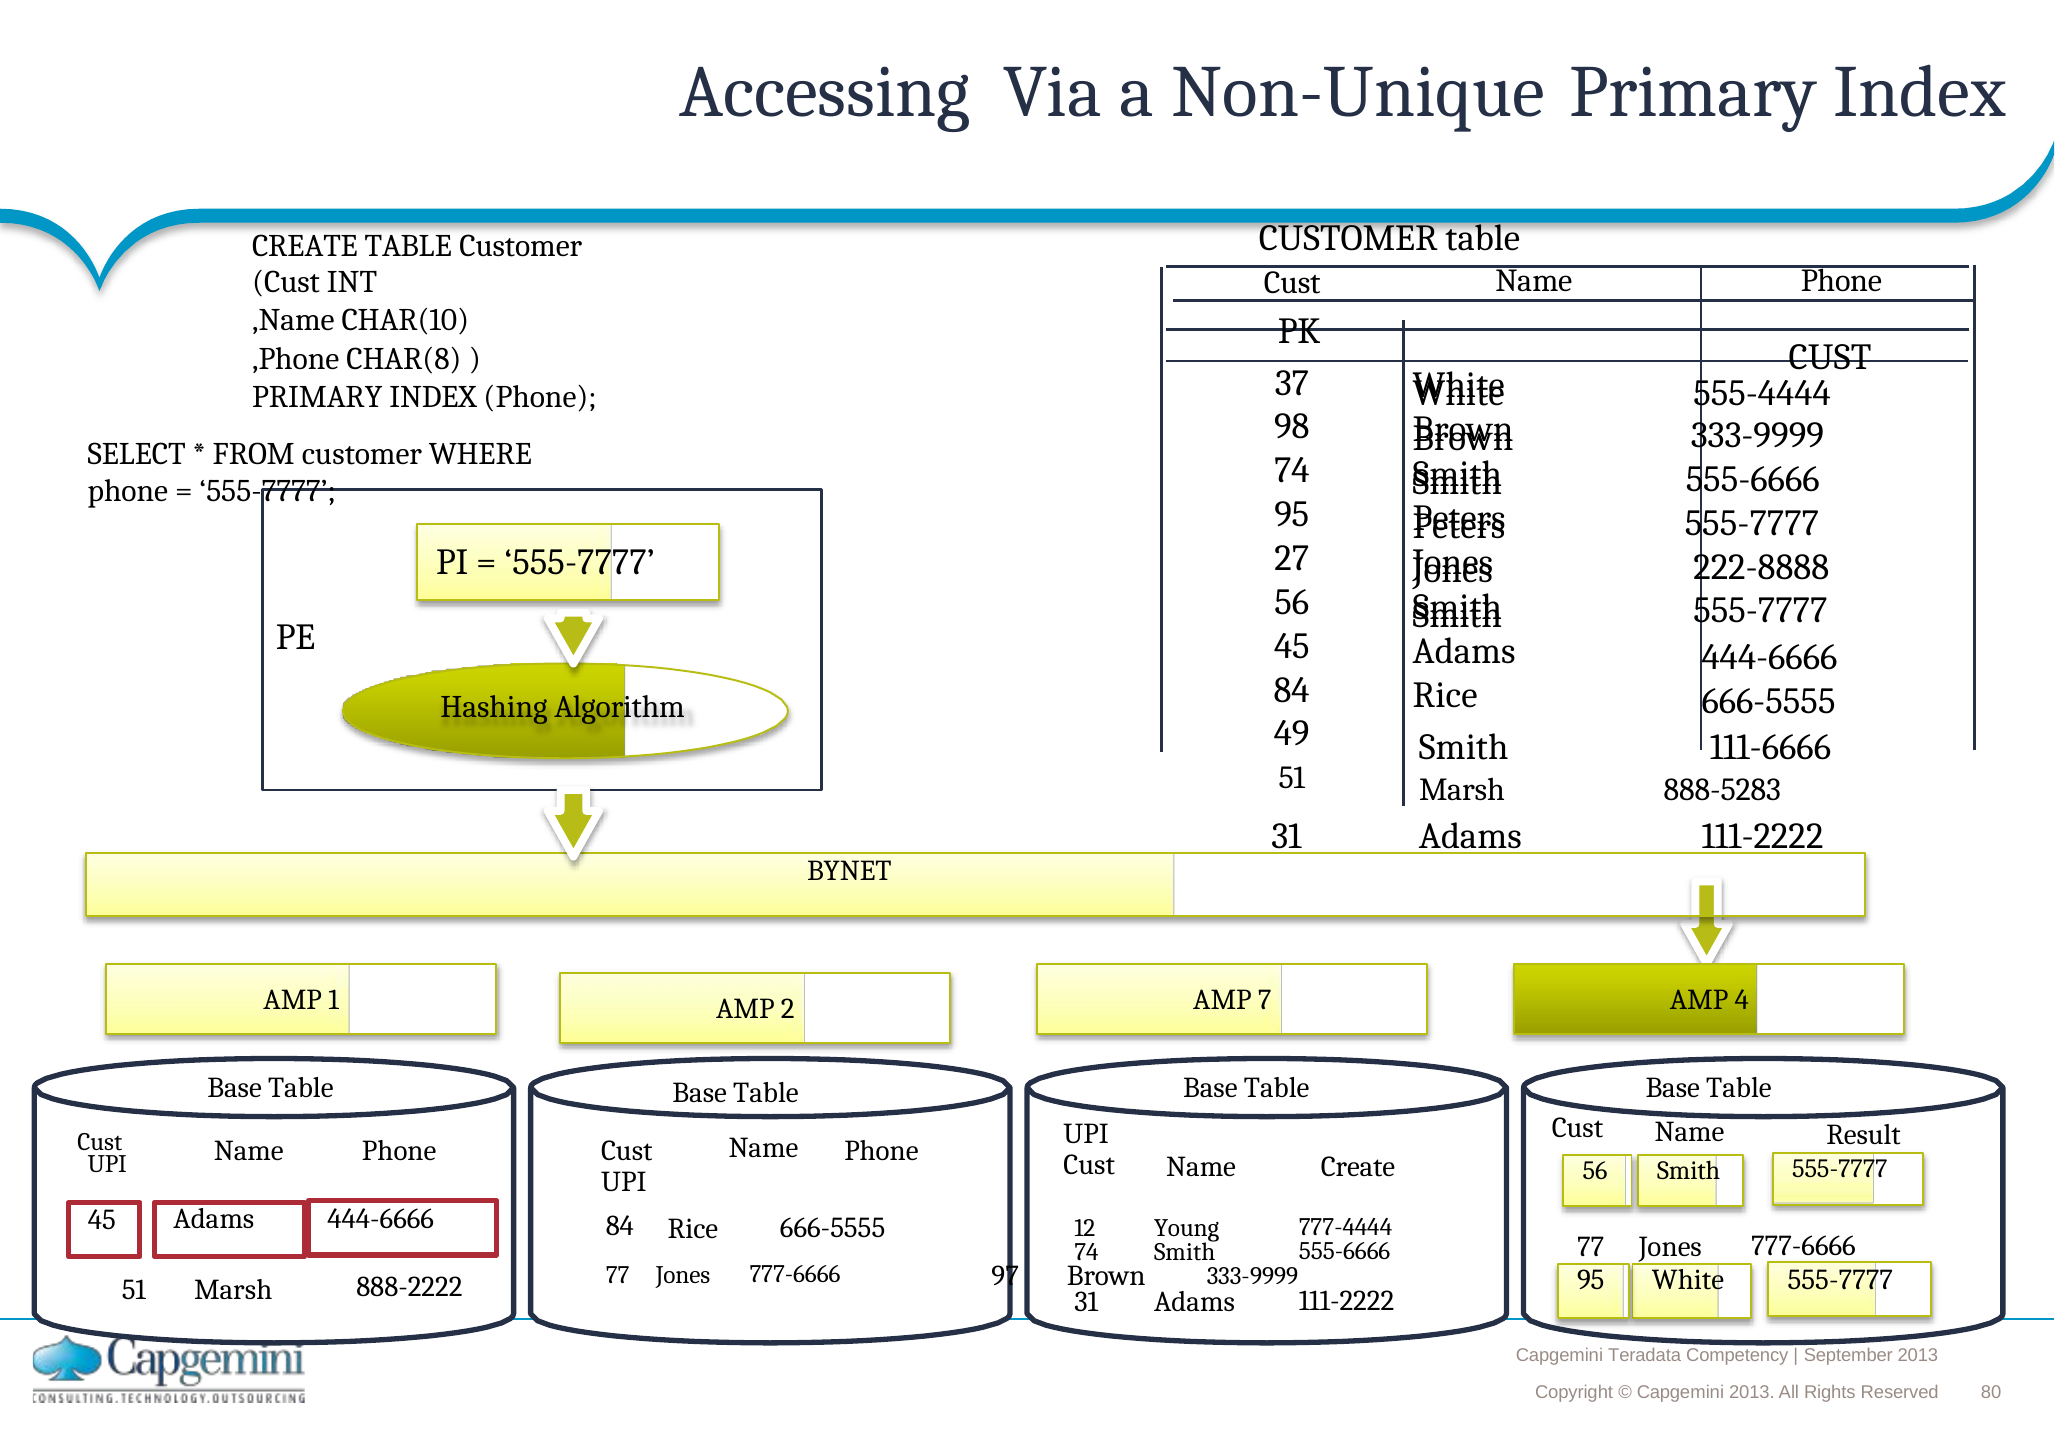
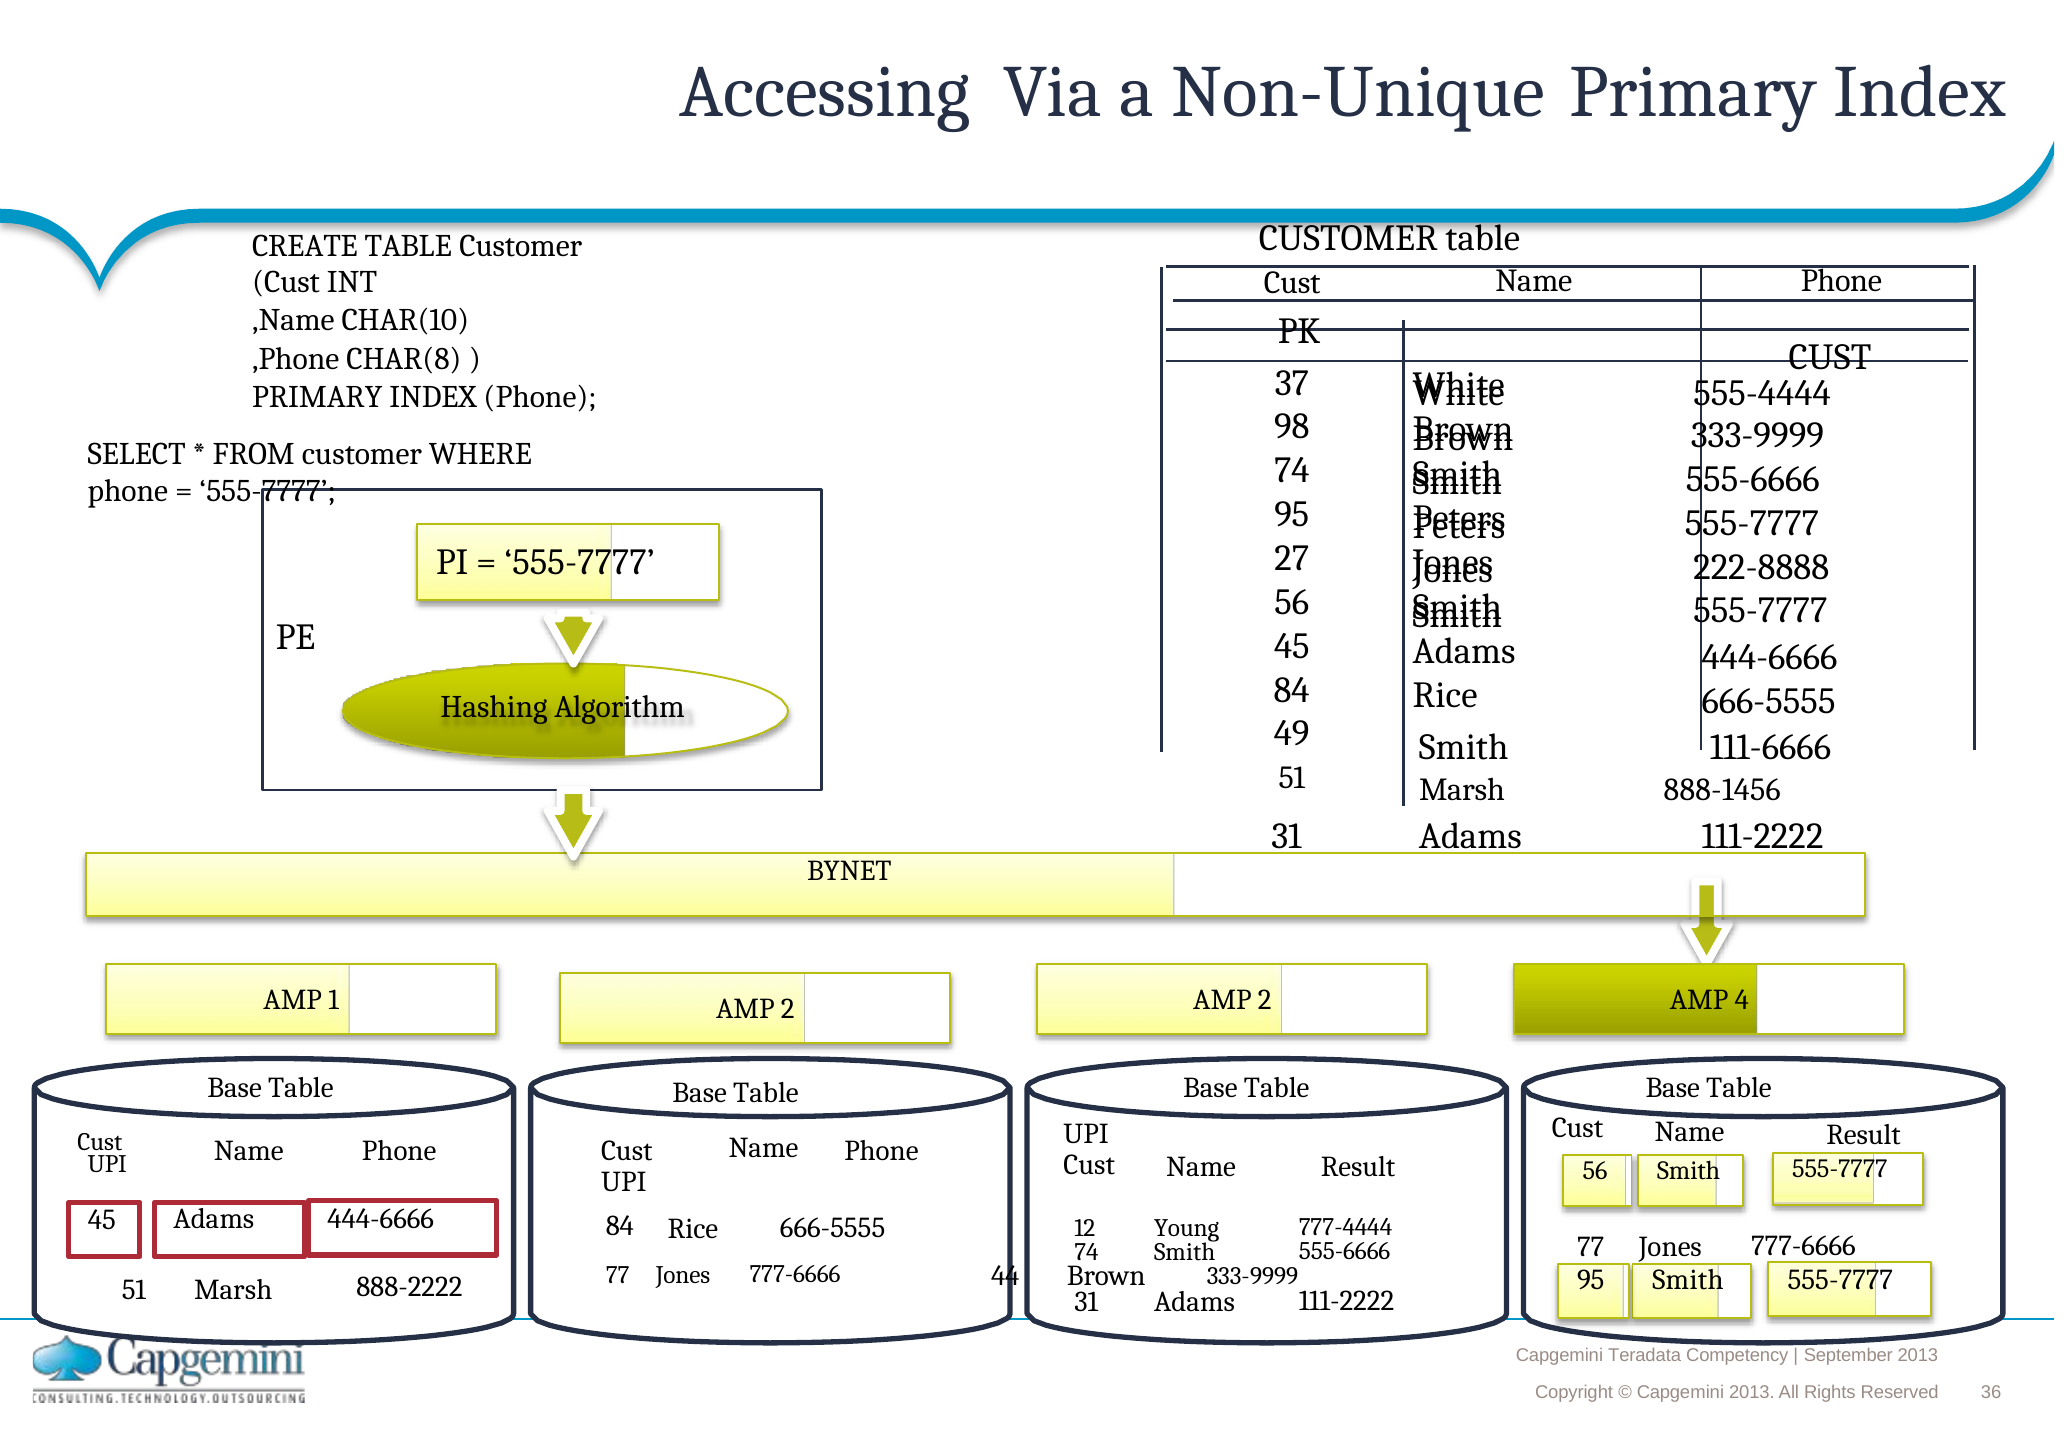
888-5283: 888-5283 -> 888-1456
7 at (1265, 1000): 7 -> 2
Name Create: Create -> Result
97: 97 -> 44
95 White: White -> Smith
80: 80 -> 36
